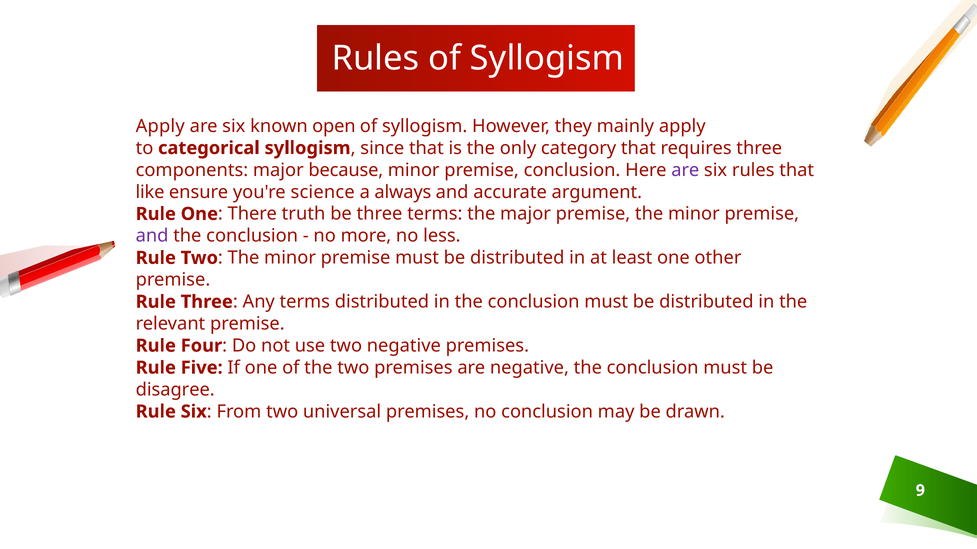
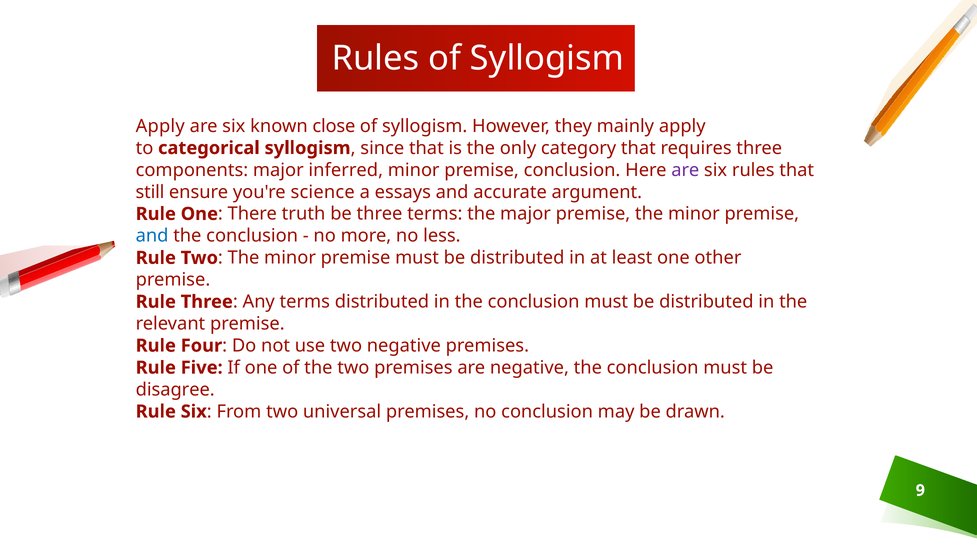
open: open -> close
because: because -> inferred
like: like -> still
always: always -> essays
and at (152, 236) colour: purple -> blue
